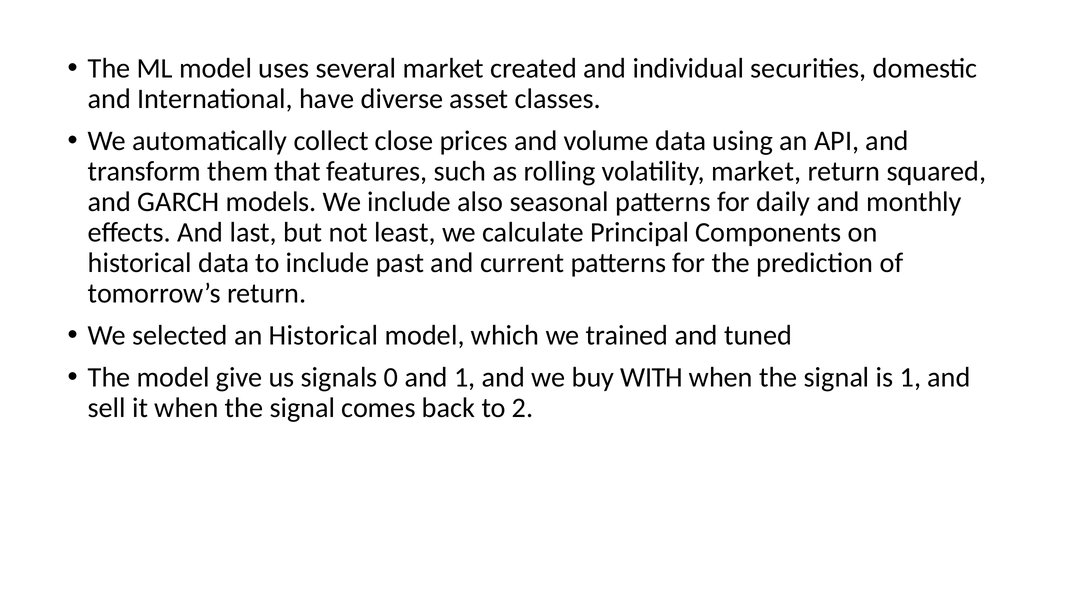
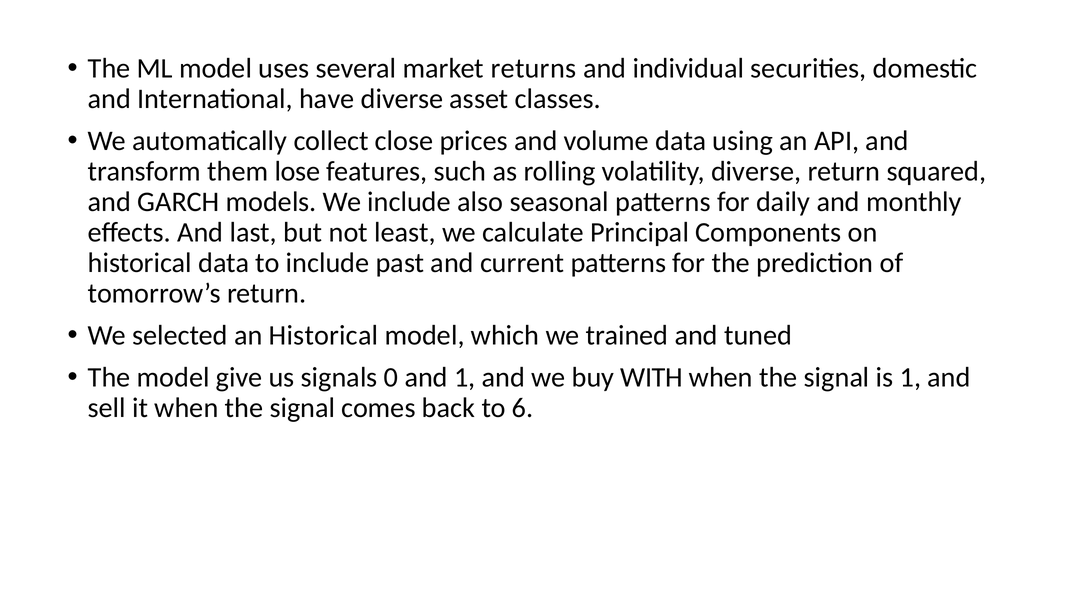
created: created -> returns
that: that -> lose
volatility market: market -> diverse
2: 2 -> 6
